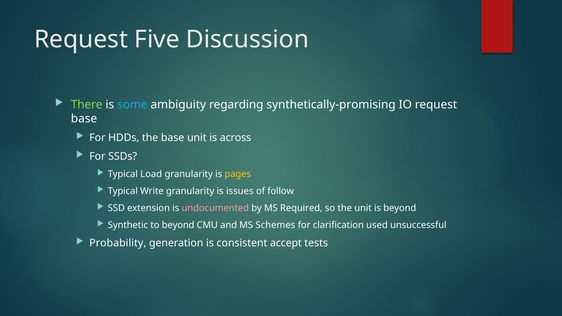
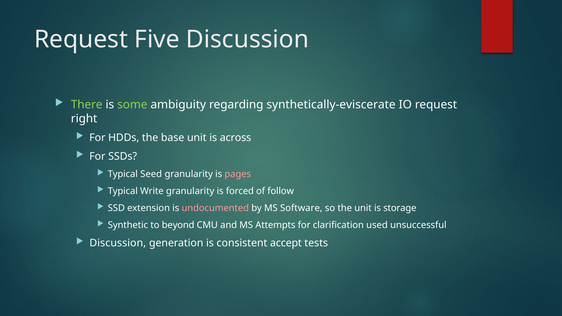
some colour: light blue -> light green
synthetically-promising: synthetically-promising -> synthetically-eviscerate
base at (84, 119): base -> right
Load: Load -> Seed
pages colour: yellow -> pink
issues: issues -> forced
Required: Required -> Software
is beyond: beyond -> storage
Schemes: Schemes -> Attempts
Probability at (118, 243): Probability -> Discussion
